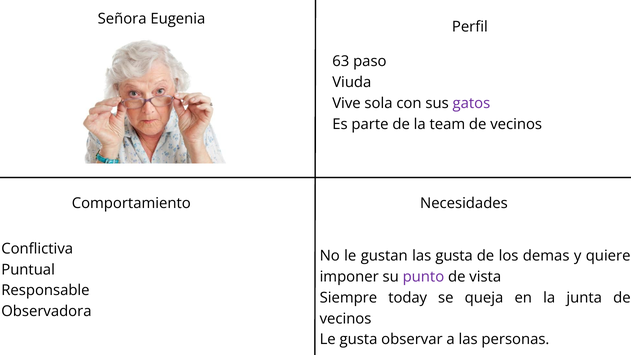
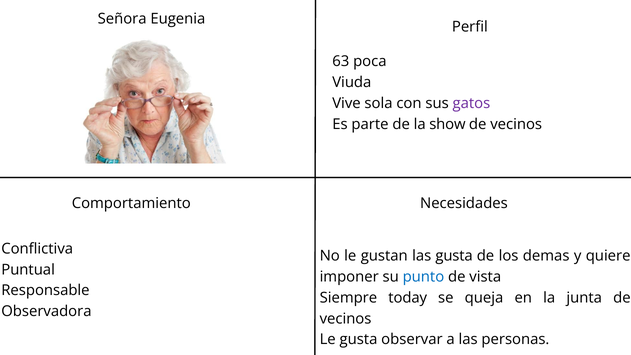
paso: paso -> poca
team: team -> show
punto colour: purple -> blue
